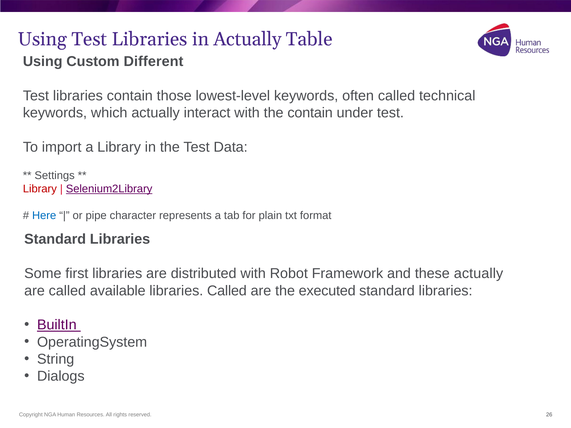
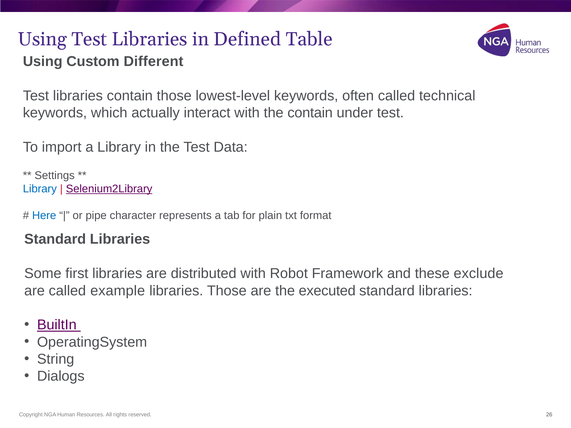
in Actually: Actually -> Defined
Library at (40, 189) colour: red -> blue
these actually: actually -> exclude
available: available -> example
libraries Called: Called -> Those
